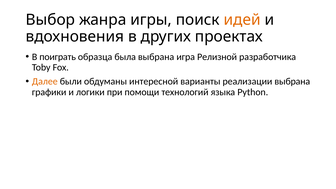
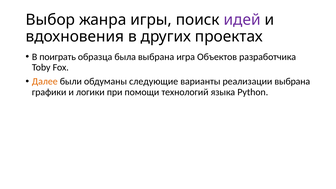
идей colour: orange -> purple
Релизной: Релизной -> Объектов
интересной: интересной -> следующие
